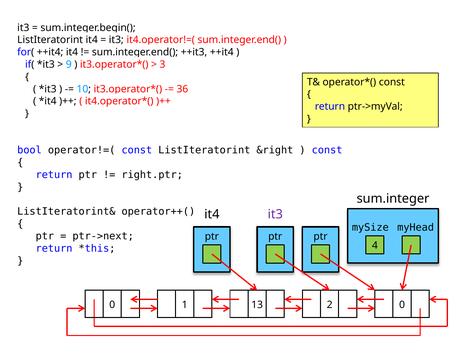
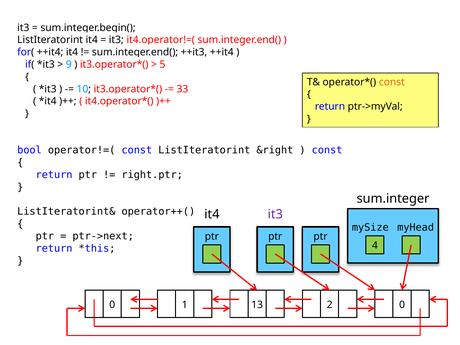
3: 3 -> 5
const at (392, 82) colour: black -> orange
36: 36 -> 33
